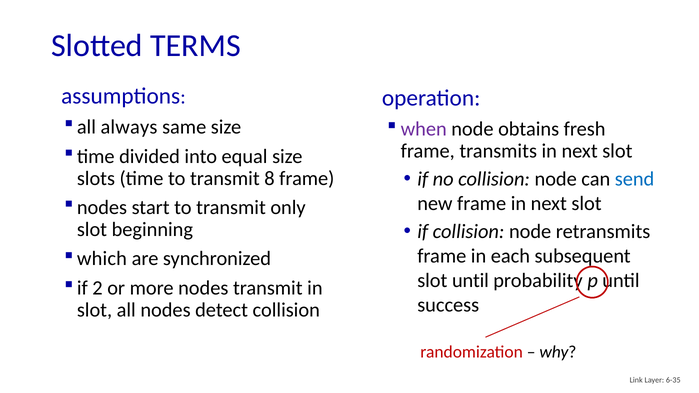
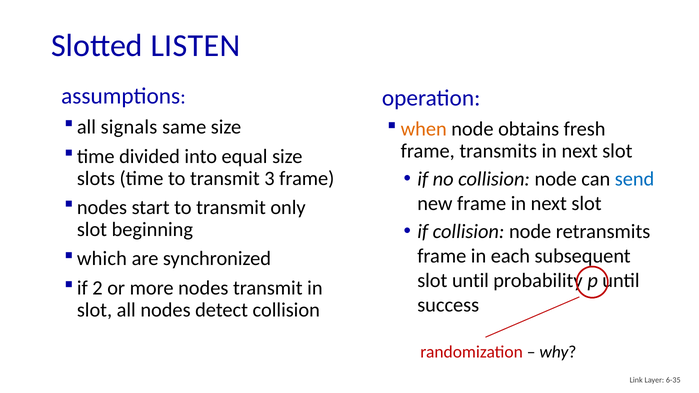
TERMS: TERMS -> LISTEN
always: always -> signals
when colour: purple -> orange
8: 8 -> 3
